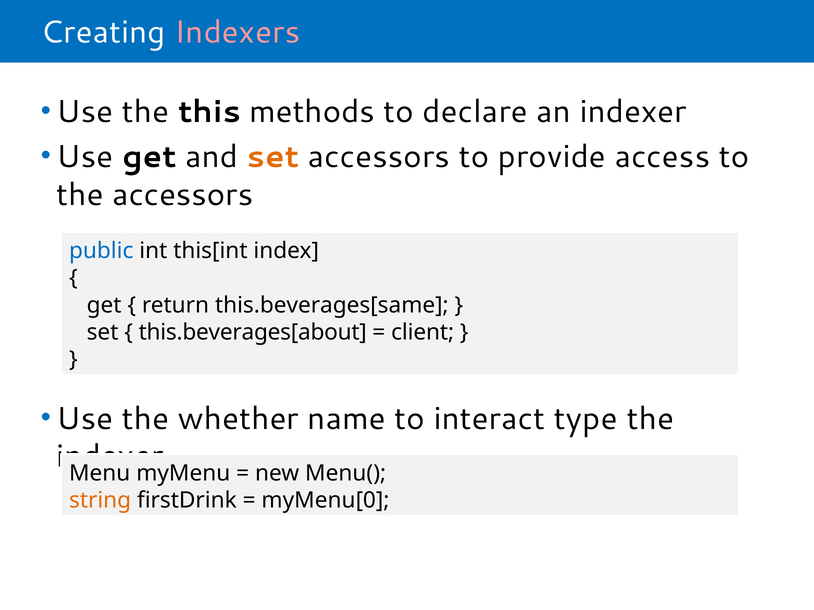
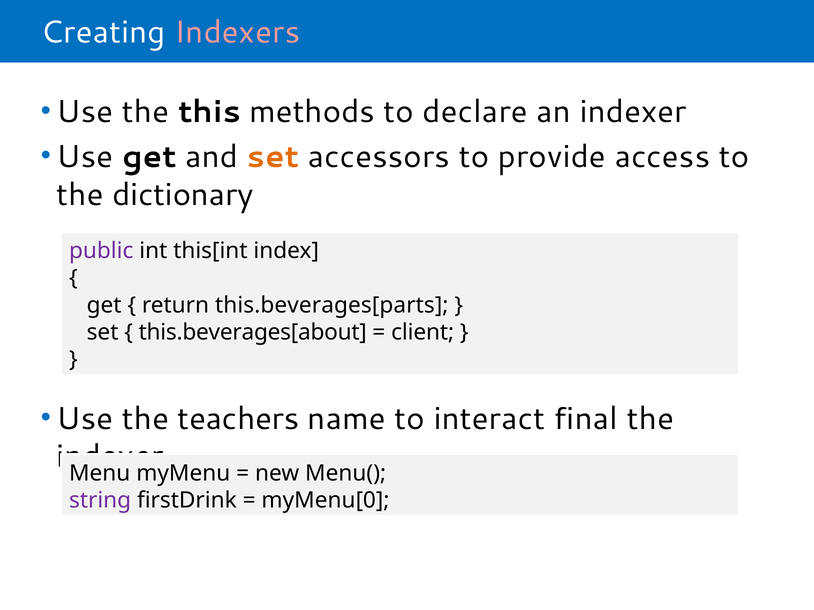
the accessors: accessors -> dictionary
public colour: blue -> purple
this.beverages[same: this.beverages[same -> this.beverages[parts
whether: whether -> teachers
type: type -> final
string colour: orange -> purple
